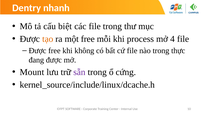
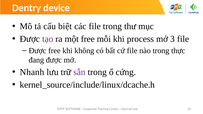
nhanh: nhanh -> device
tạo colour: orange -> purple
4: 4 -> 3
Mount: Mount -> Nhanh
